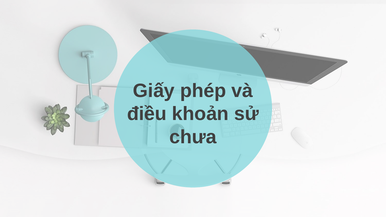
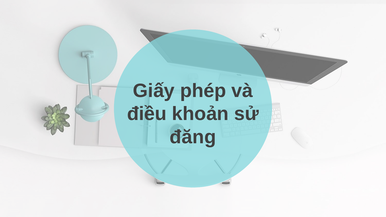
chưa: chưa -> đăng
